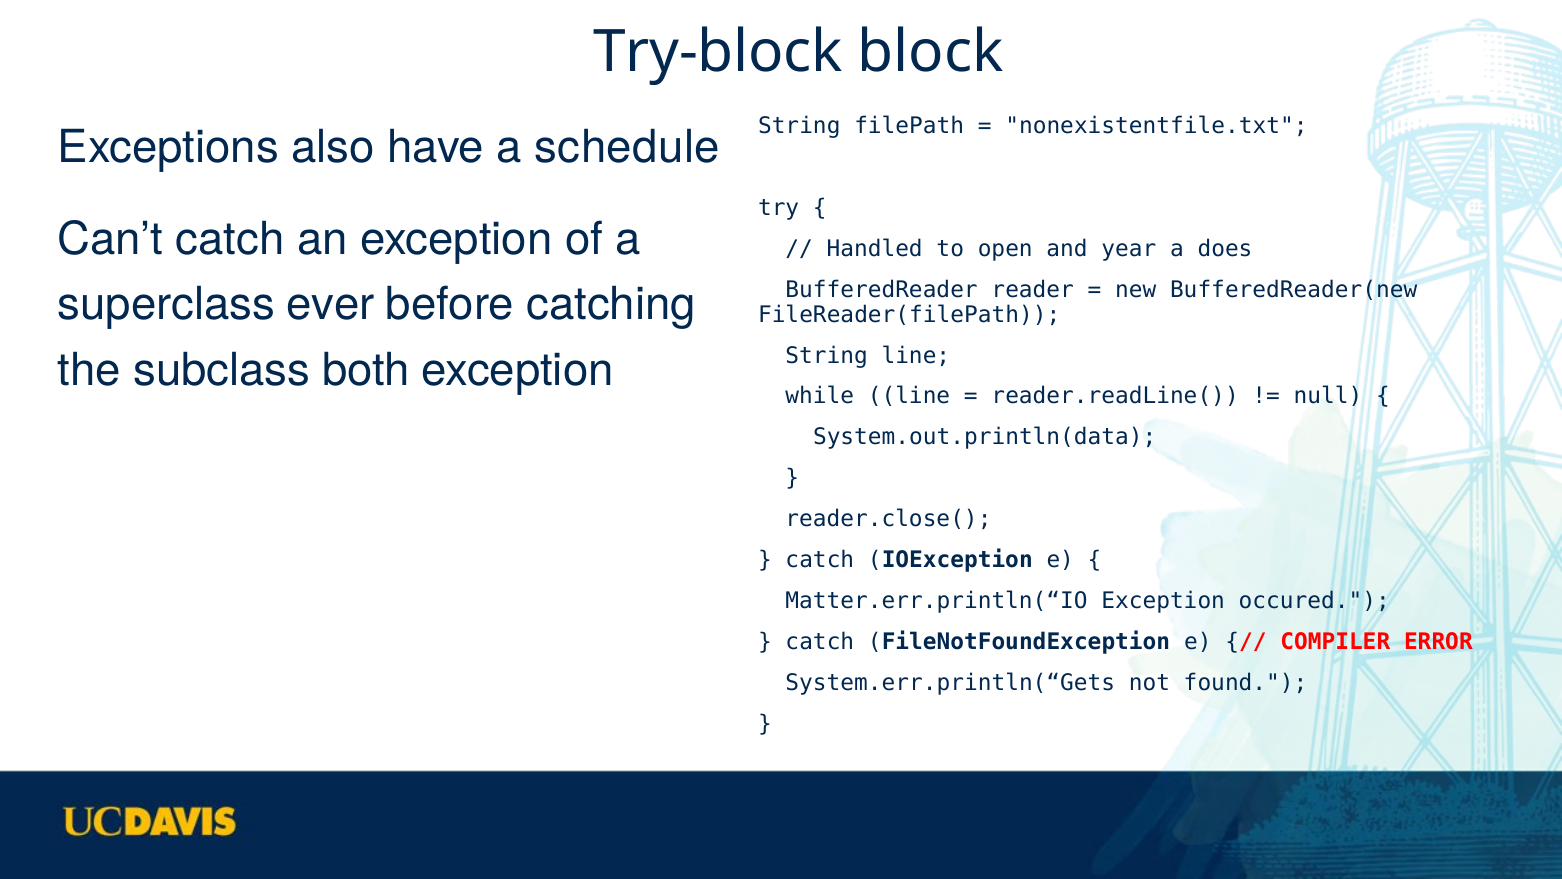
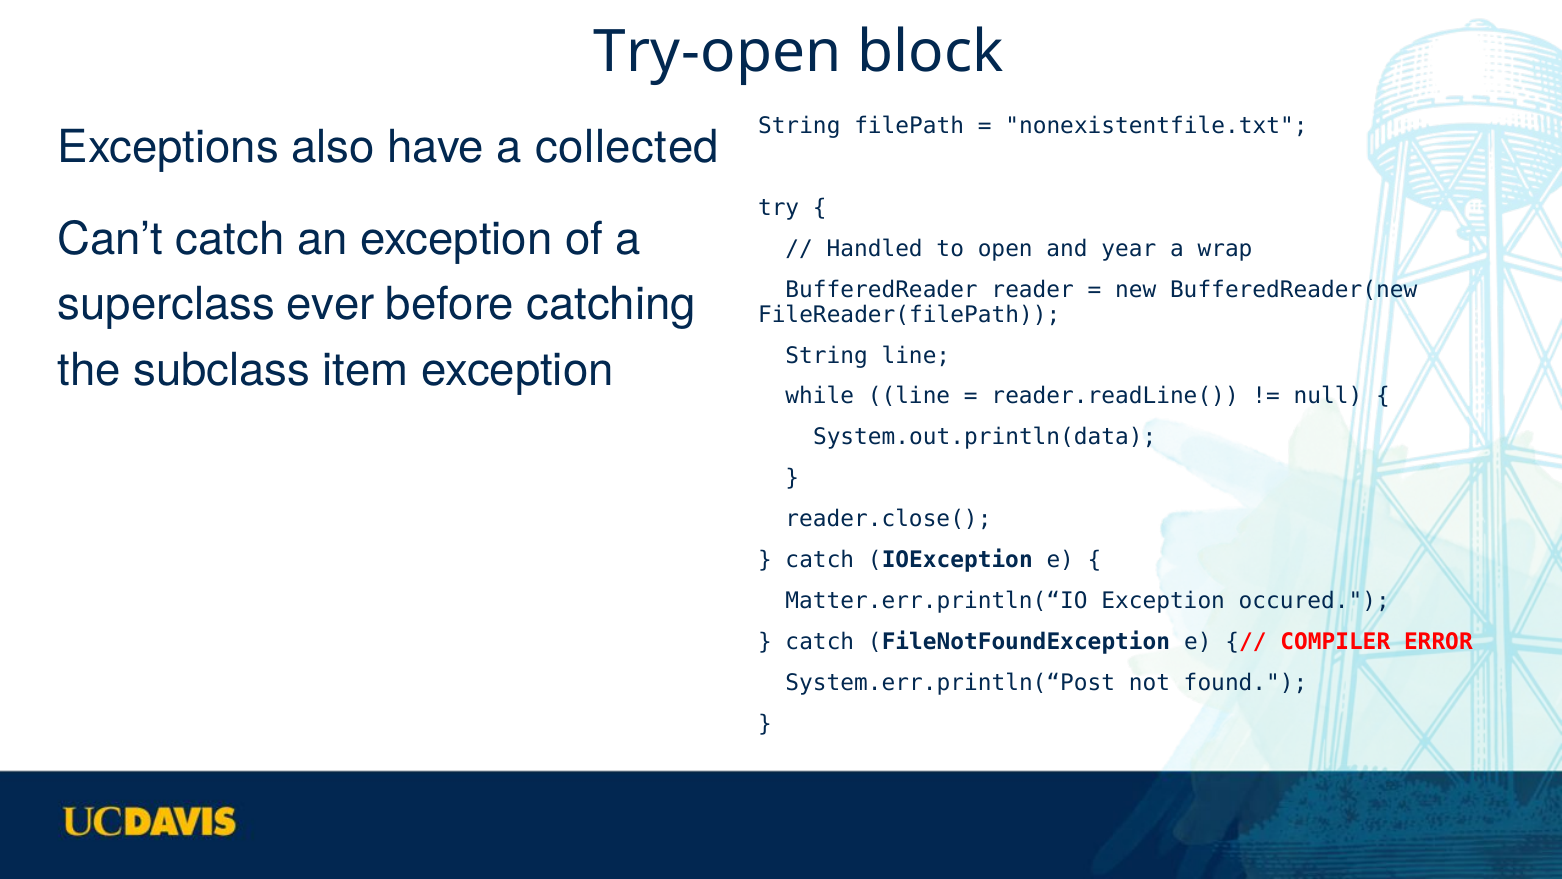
Try-block: Try-block -> Try-open
schedule: schedule -> collected
does: does -> wrap
both: both -> item
System.err.println(“Gets: System.err.println(“Gets -> System.err.println(“Post
